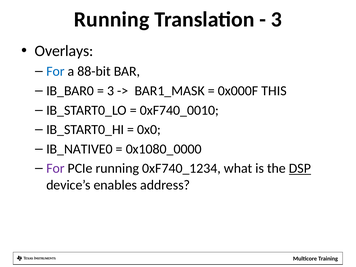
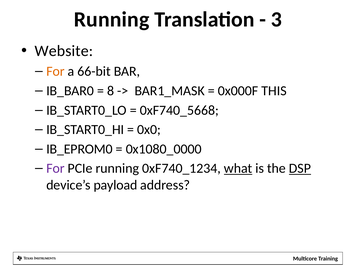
Overlays: Overlays -> Website
For at (55, 71) colour: blue -> orange
88-bit: 88-bit -> 66-bit
3 at (111, 91): 3 -> 8
0xF740_0010: 0xF740_0010 -> 0xF740_5668
IB_NATIVE0: IB_NATIVE0 -> IB_EPROM0
what underline: none -> present
enables: enables -> payload
